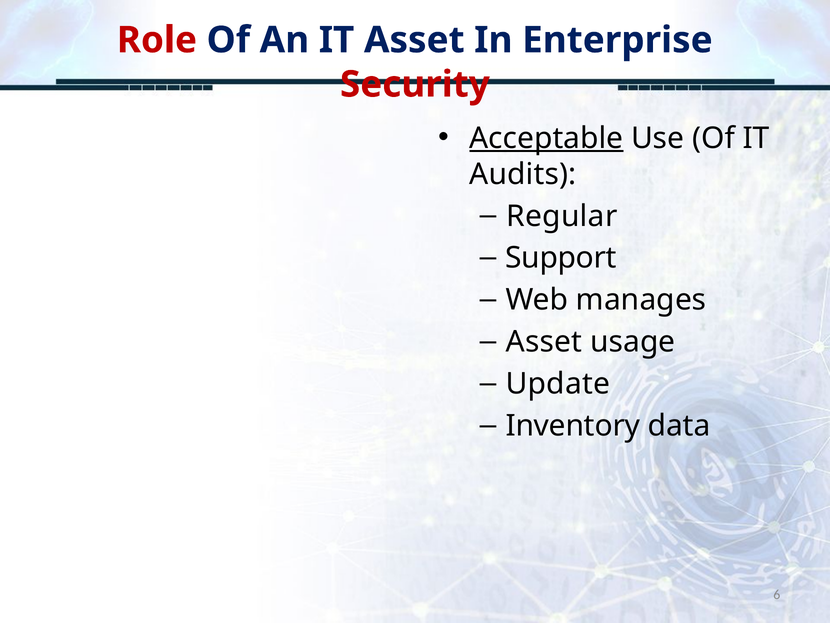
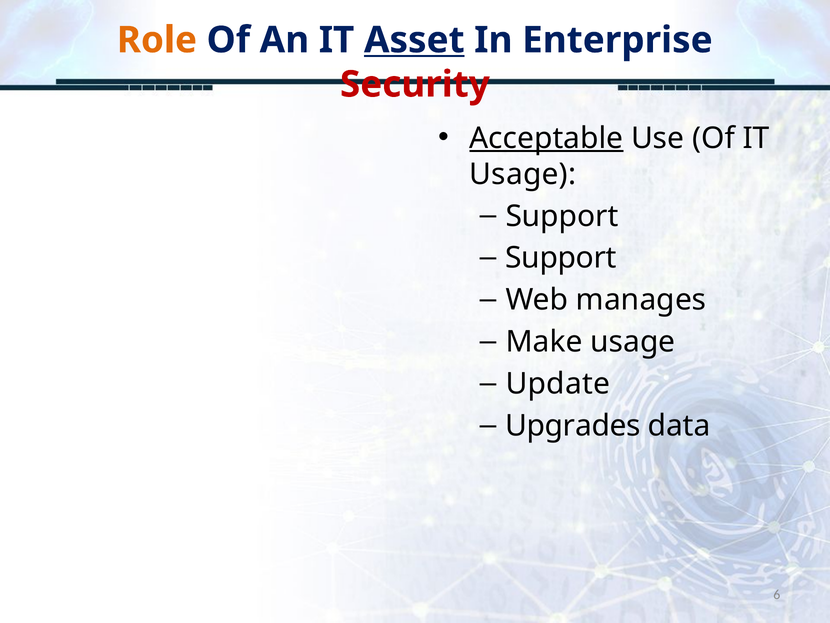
Role colour: red -> orange
Asset at (414, 40) underline: none -> present
Audits at (523, 174): Audits -> Usage
Regular at (562, 216): Regular -> Support
Asset at (544, 342): Asset -> Make
Inventory: Inventory -> Upgrades
